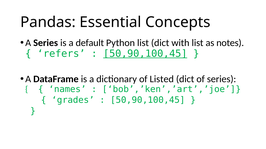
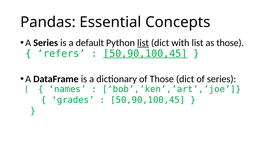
list at (143, 43) underline: none -> present
as notes: notes -> those
of Listed: Listed -> Those
